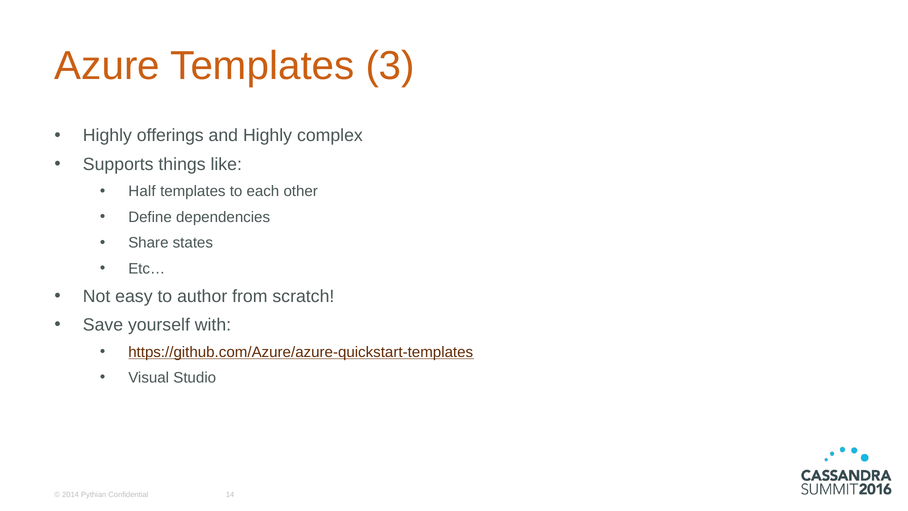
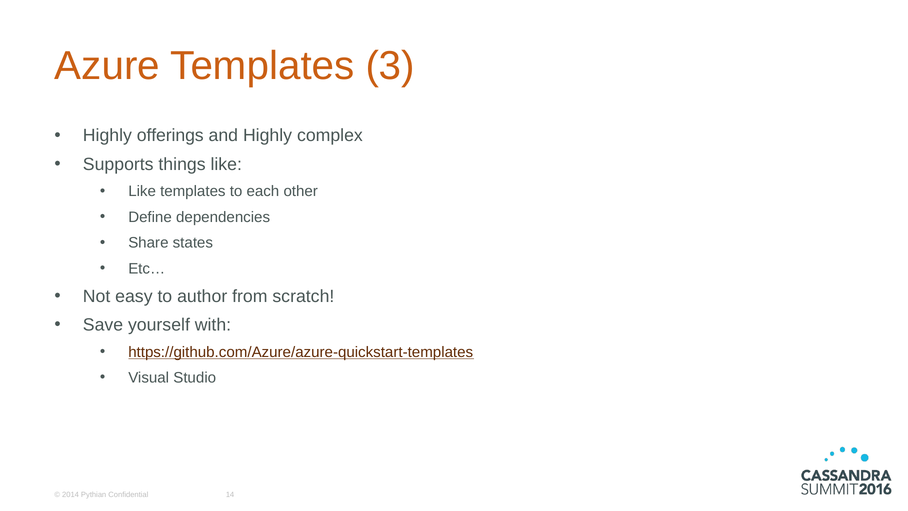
Half at (142, 191): Half -> Like
